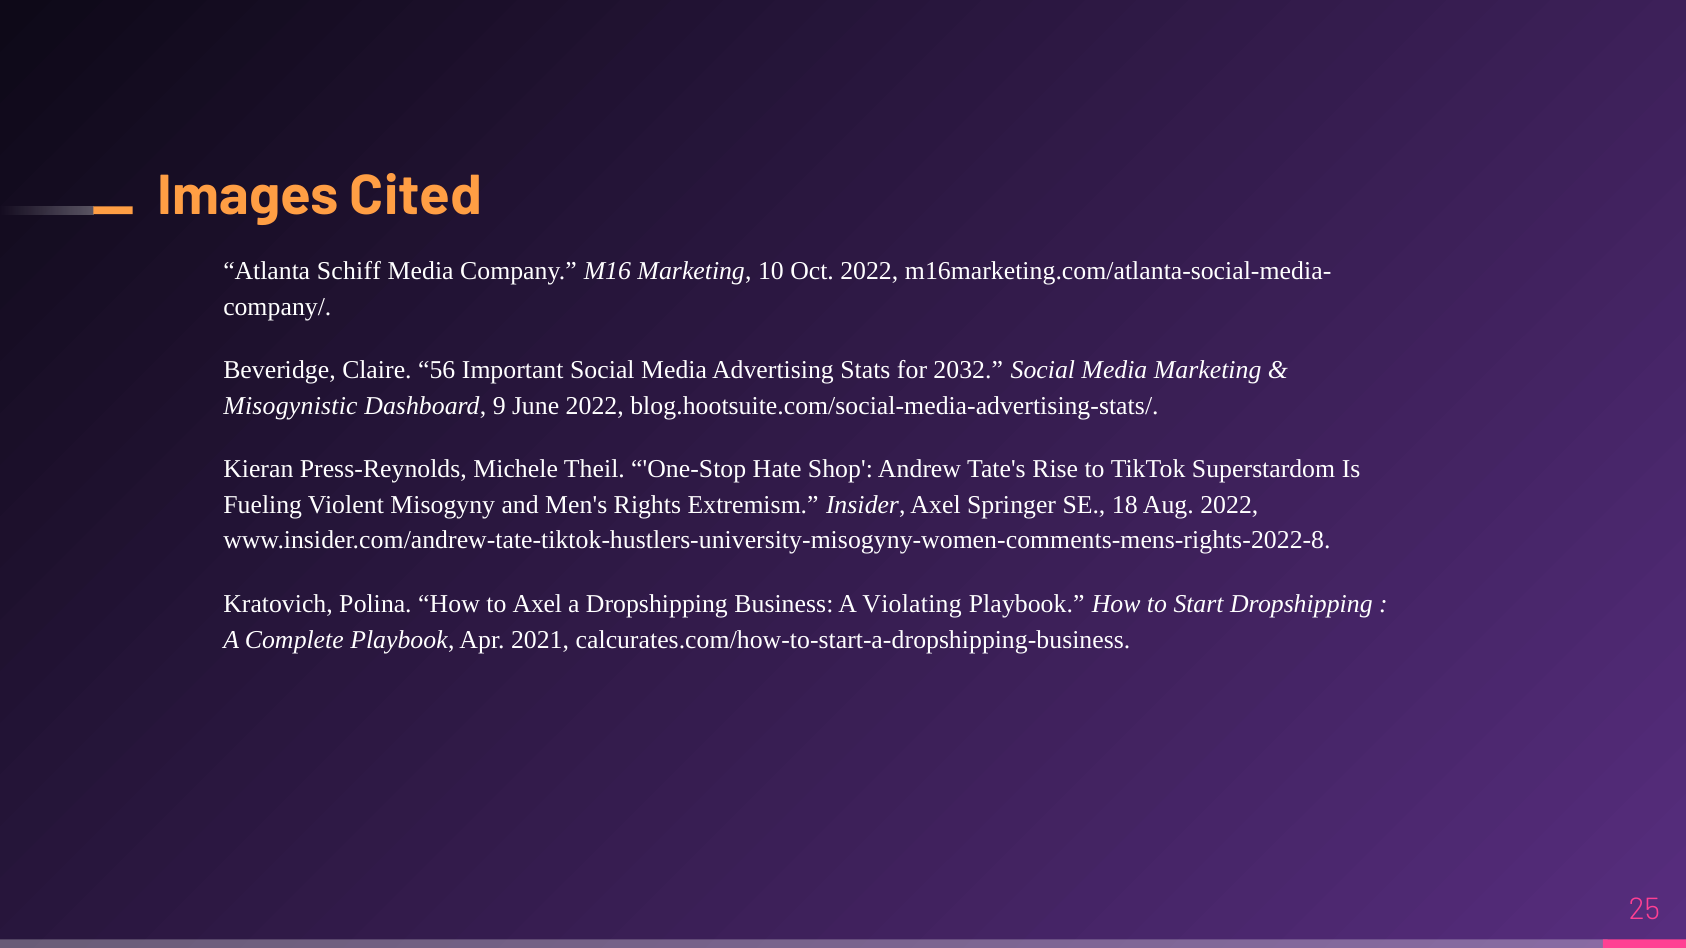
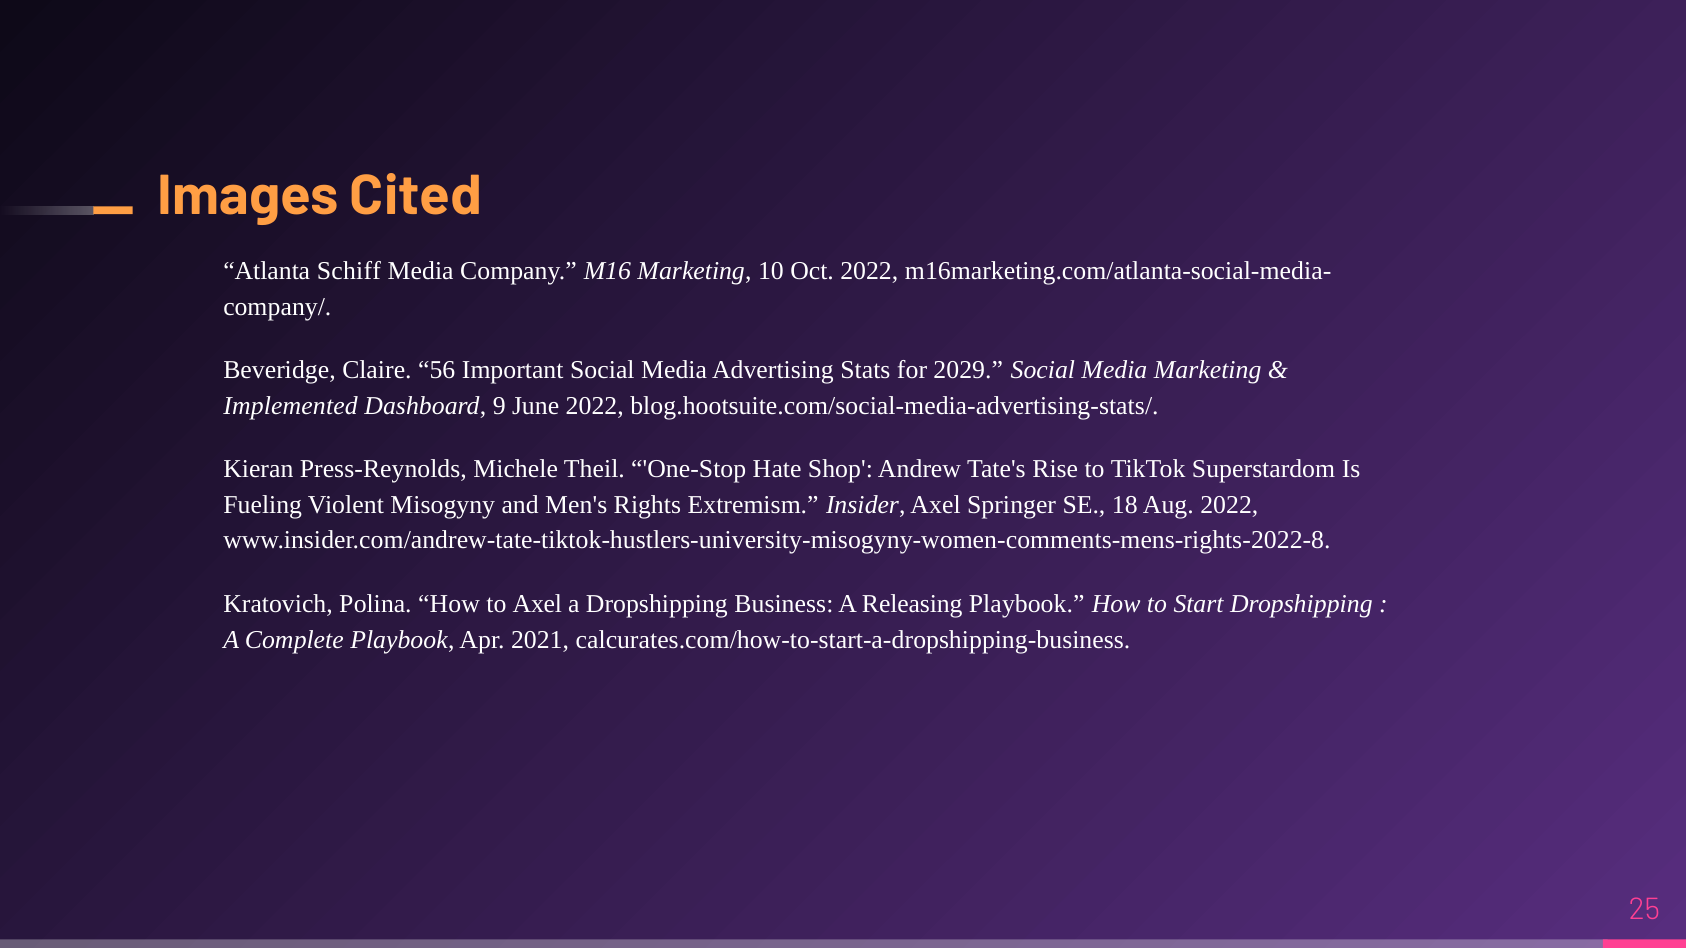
2032: 2032 -> 2029
Misogynistic: Misogynistic -> Implemented
Violating: Violating -> Releasing
